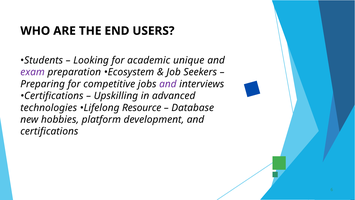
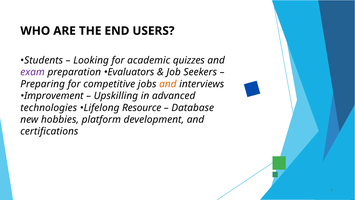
unique: unique -> quizzes
Ecosystem: Ecosystem -> Evaluators
and at (168, 84) colour: purple -> orange
Certifications at (52, 96): Certifications -> Improvement
